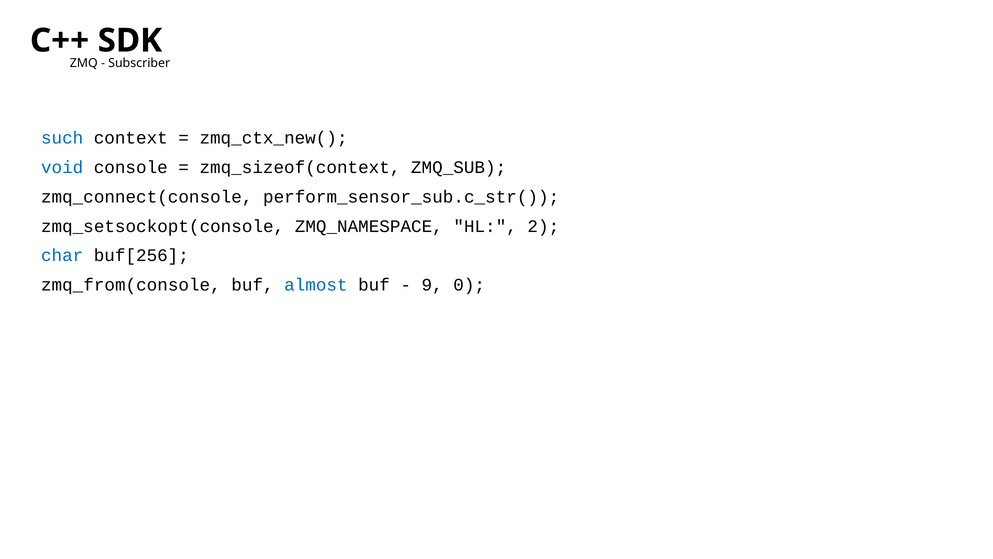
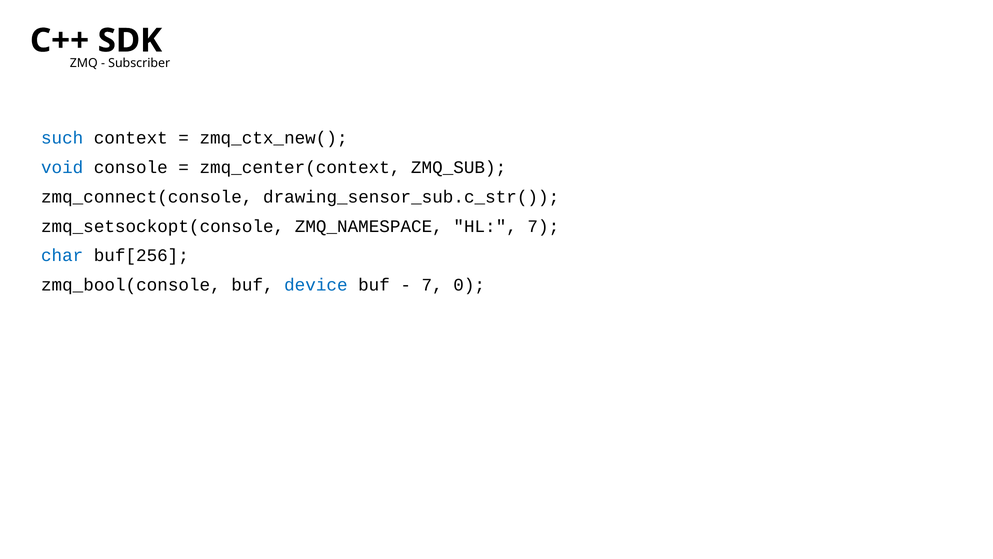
zmq_sizeof(context: zmq_sizeof(context -> zmq_center(context
perform_sensor_sub.c_str(: perform_sensor_sub.c_str( -> drawing_sensor_sub.c_str(
HL 2: 2 -> 7
zmq_from(console: zmq_from(console -> zmq_bool(console
almost: almost -> device
9 at (432, 285): 9 -> 7
